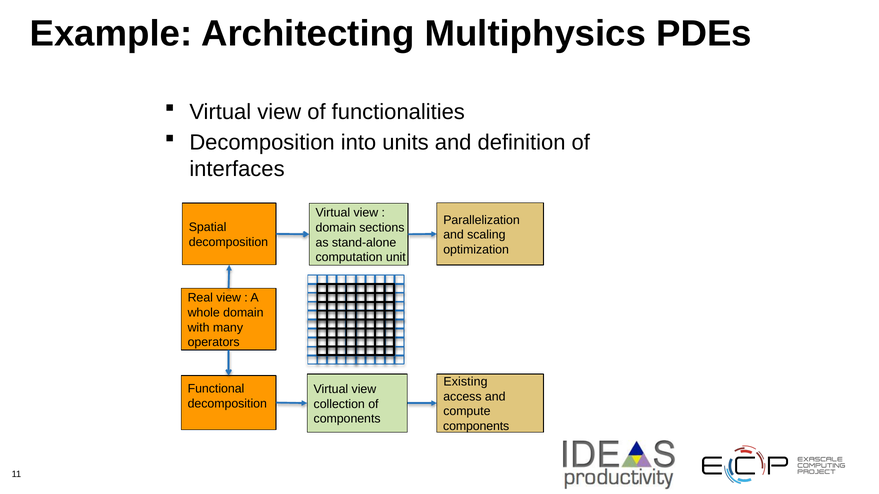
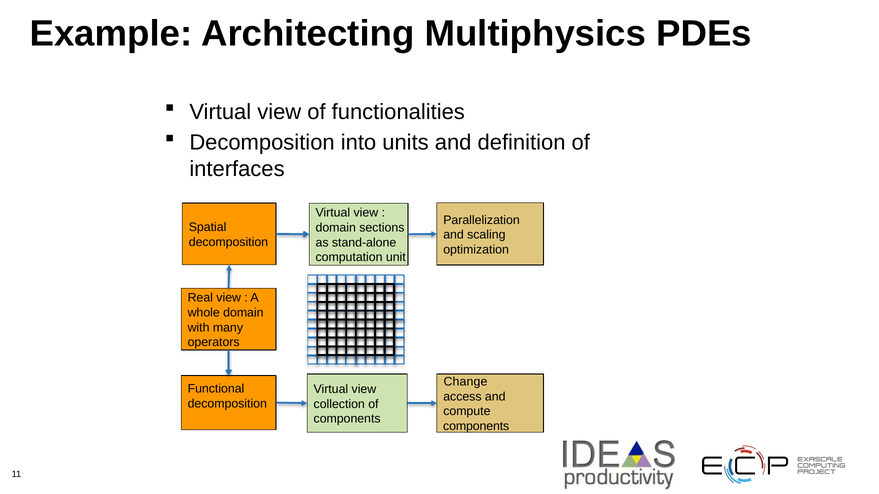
Existing: Existing -> Change
